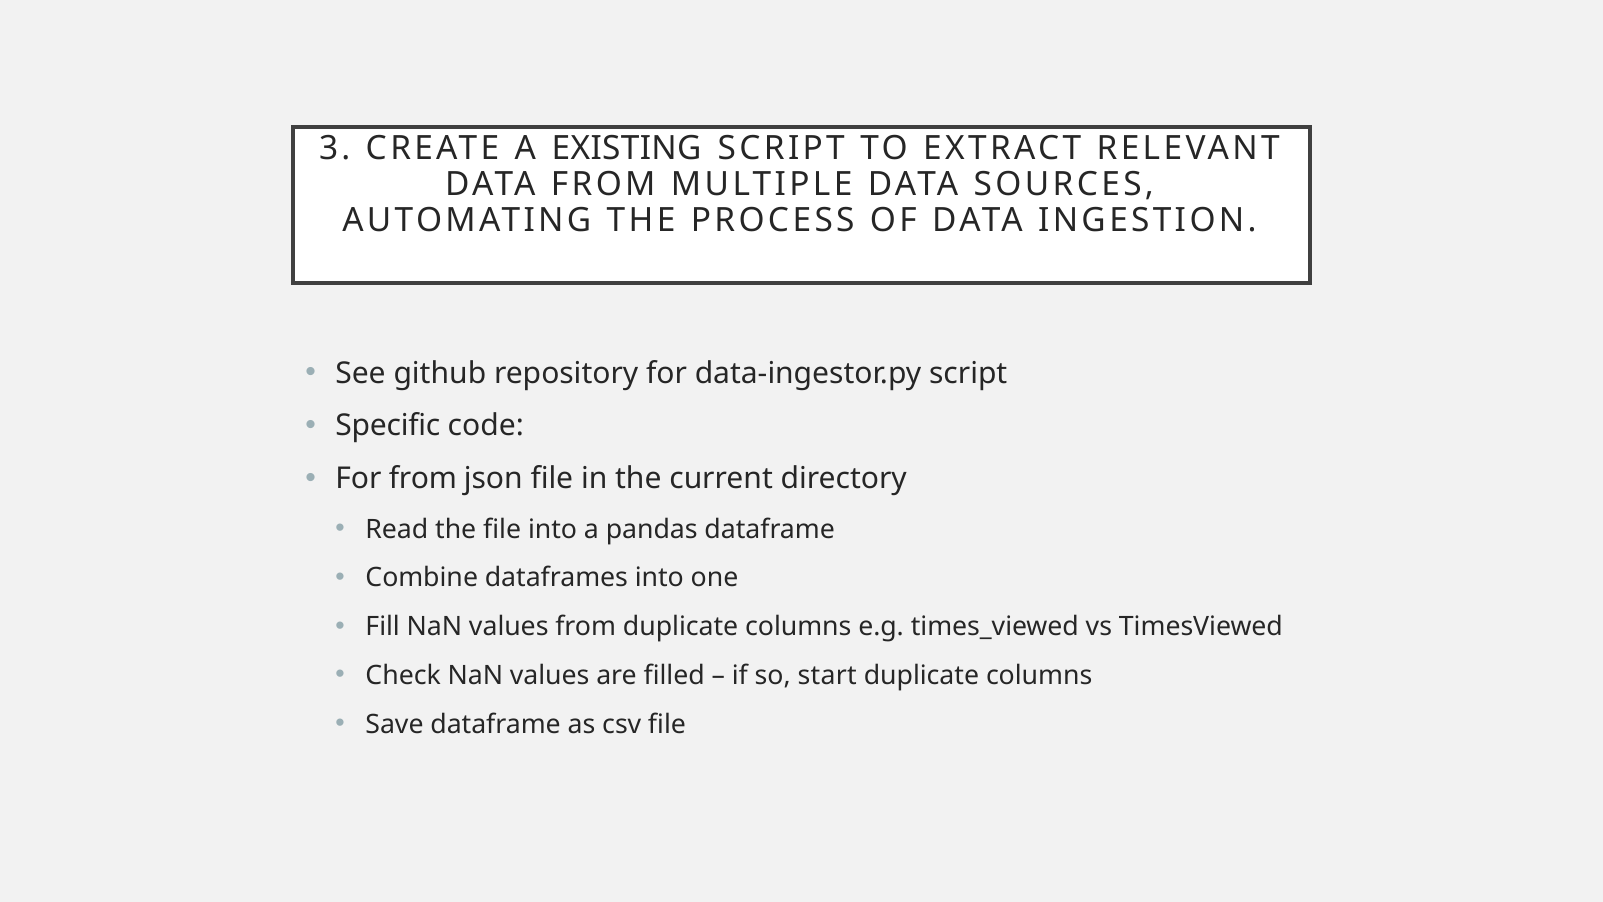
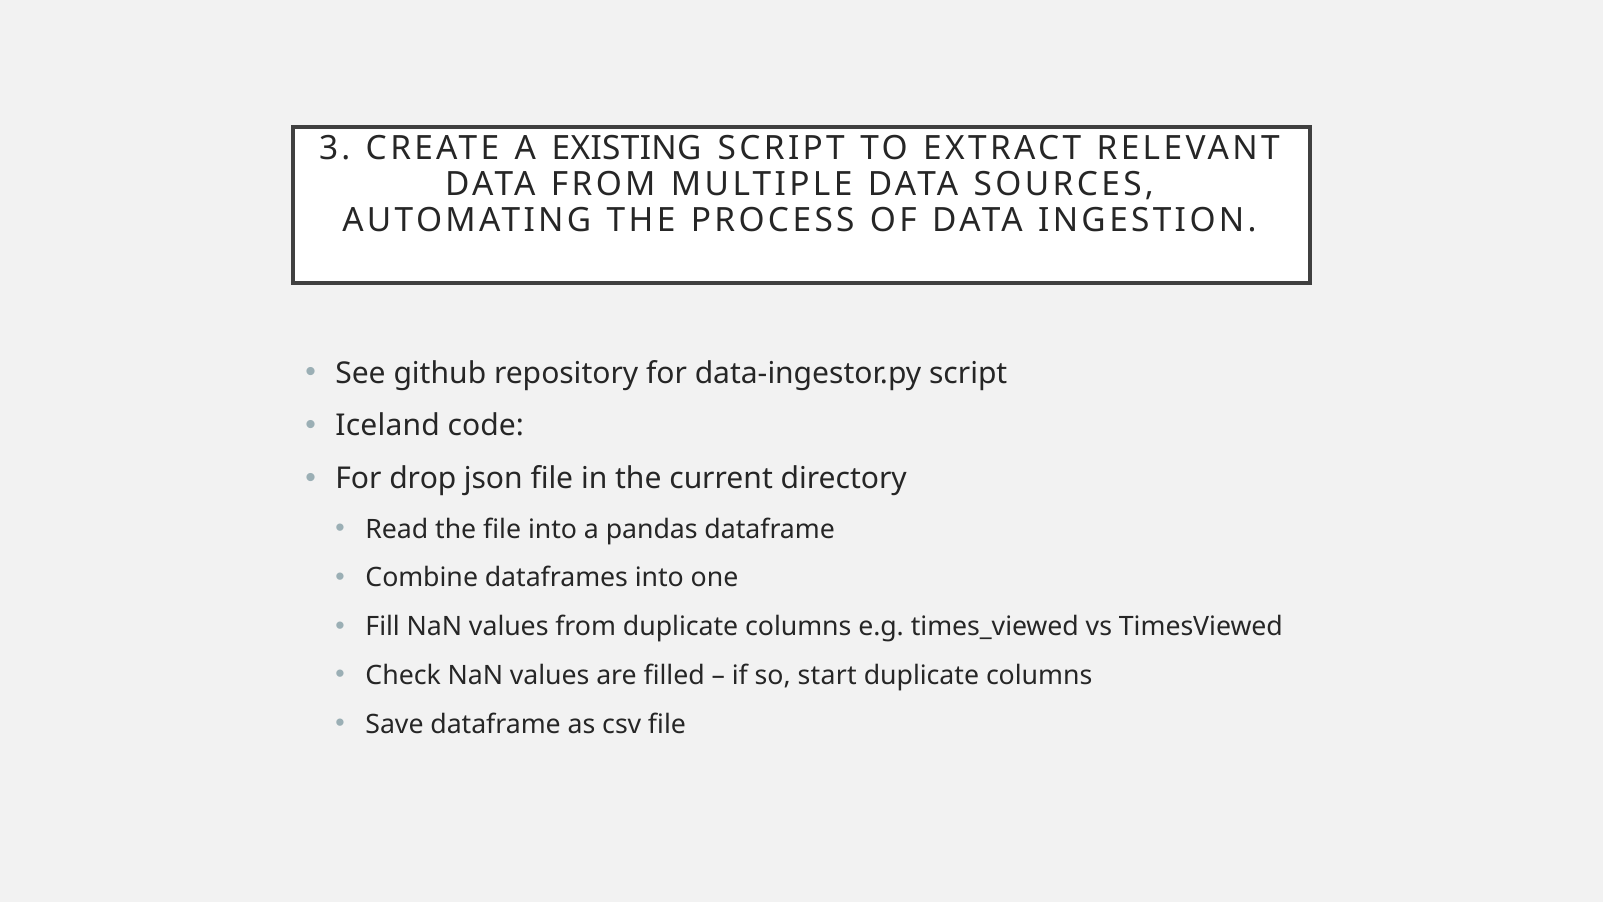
Specific: Specific -> Iceland
For from: from -> drop
